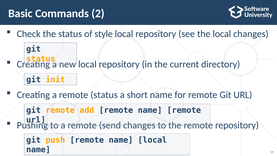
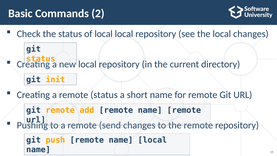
of style: style -> local
